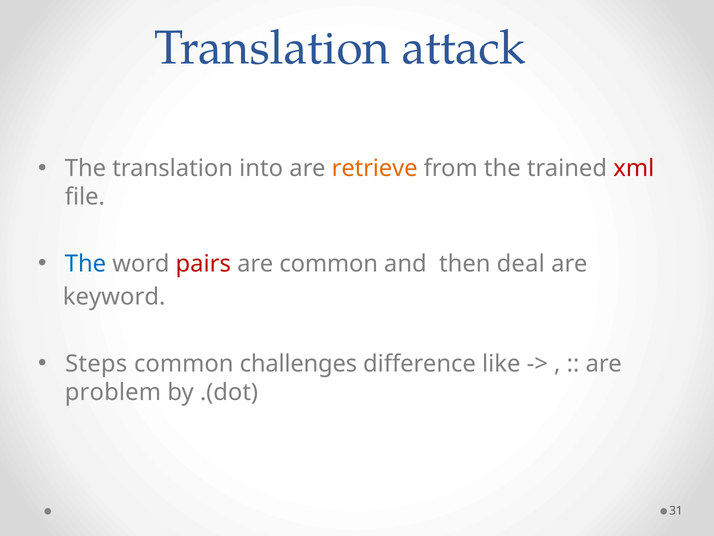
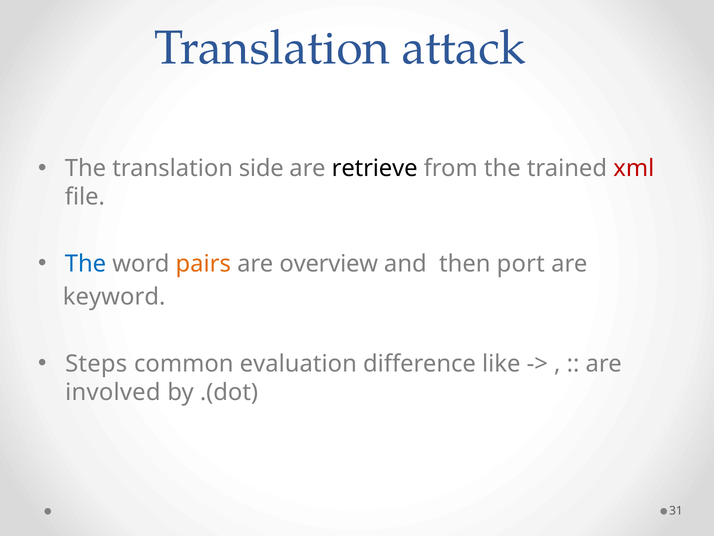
into: into -> side
retrieve colour: orange -> black
pairs colour: red -> orange
are common: common -> overview
deal: deal -> port
challenges: challenges -> evaluation
problem: problem -> involved
